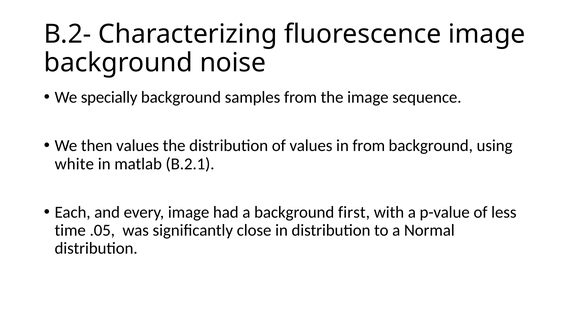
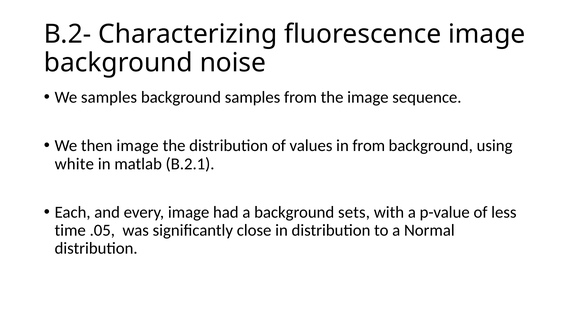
We specially: specially -> samples
then values: values -> image
first: first -> sets
